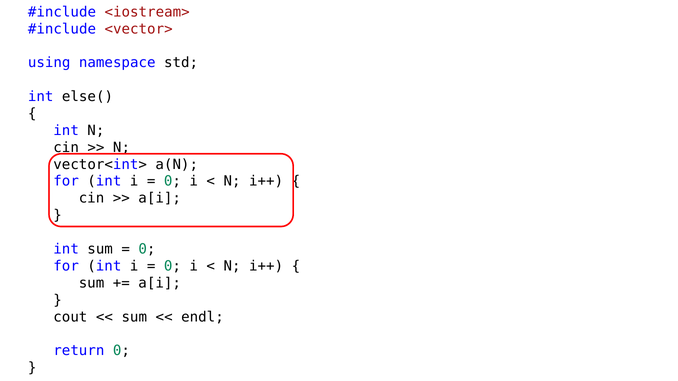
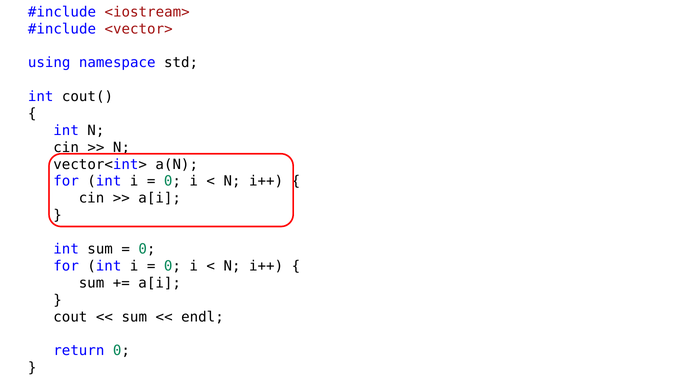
else(: else( -> cout(
